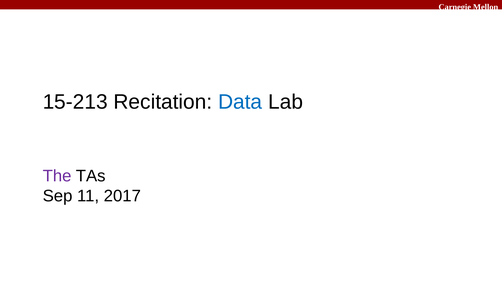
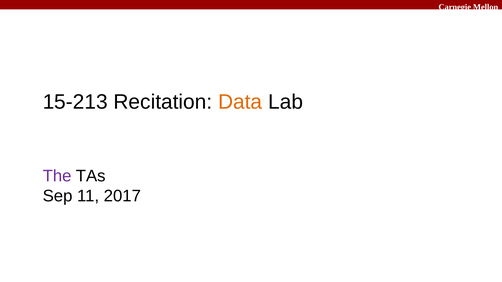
Data colour: blue -> orange
